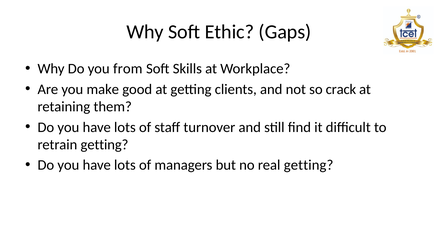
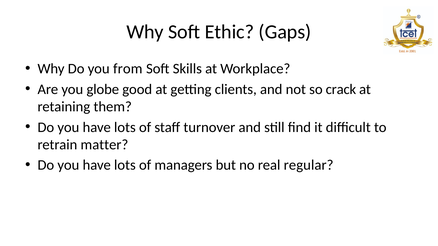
make: make -> globe
retrain getting: getting -> matter
real getting: getting -> regular
